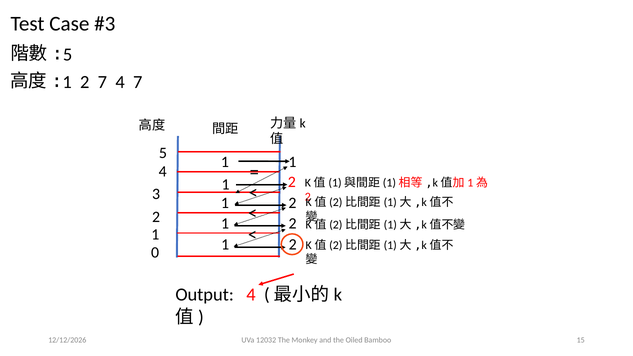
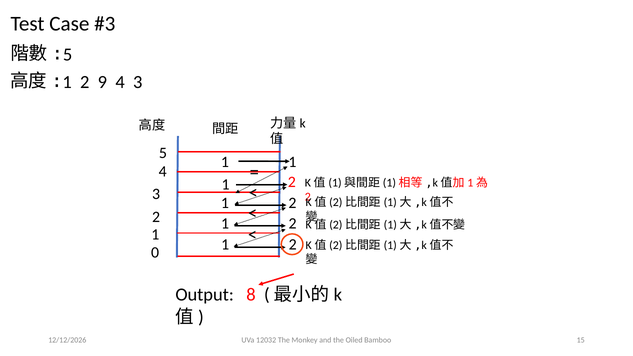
2 7: 7 -> 9
7 at (138, 82): 7 -> 3
Output 4: 4 -> 8
